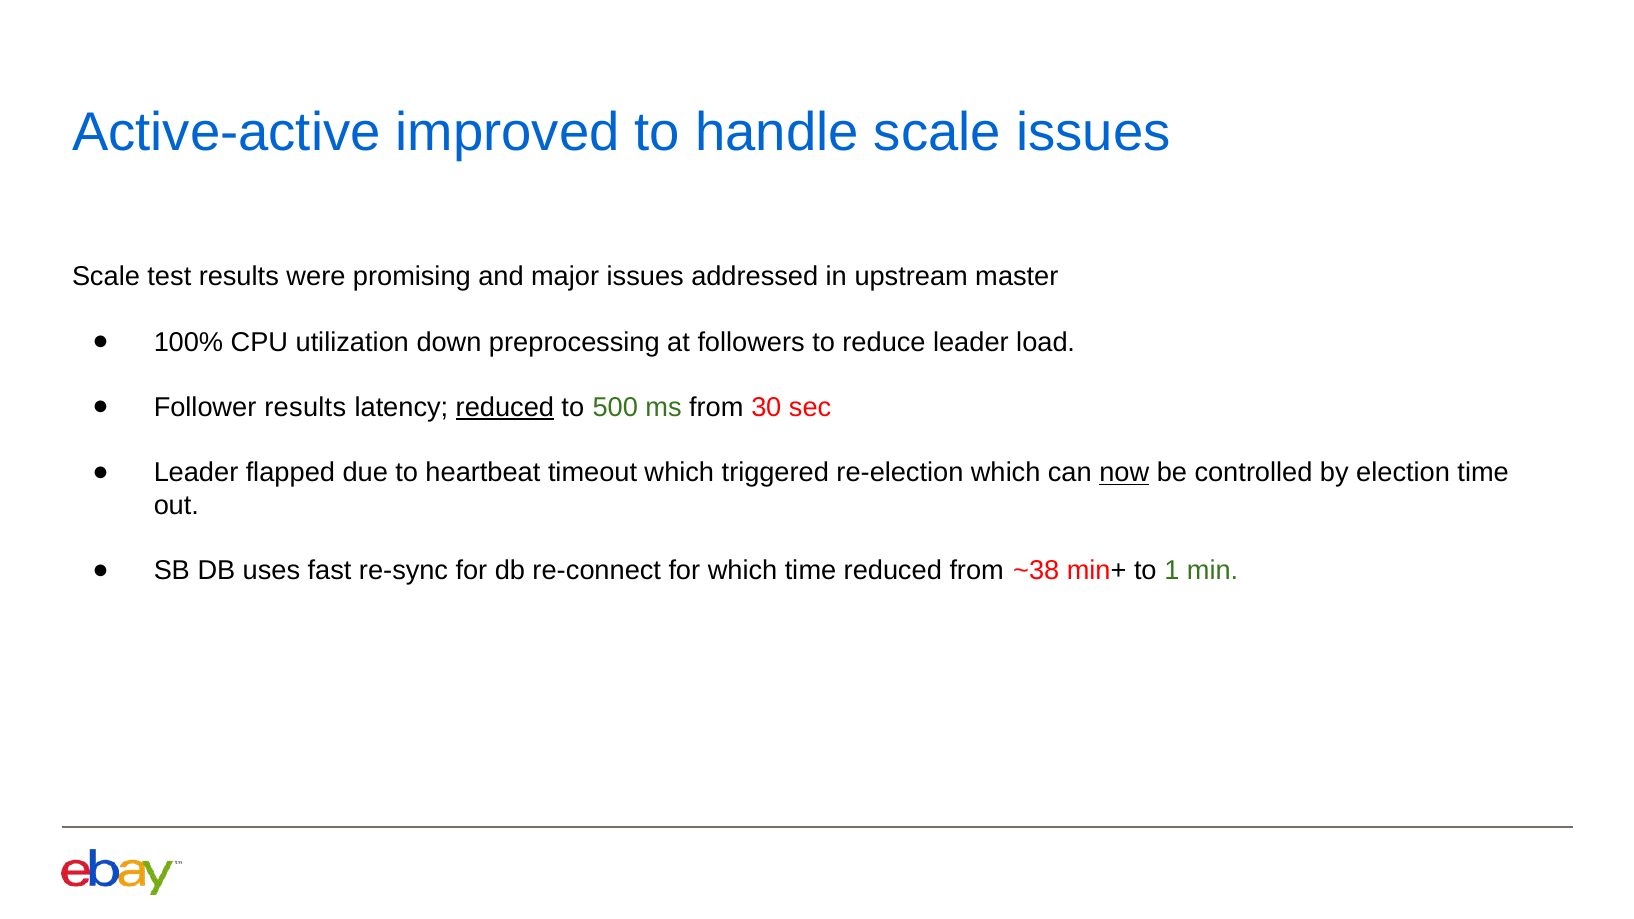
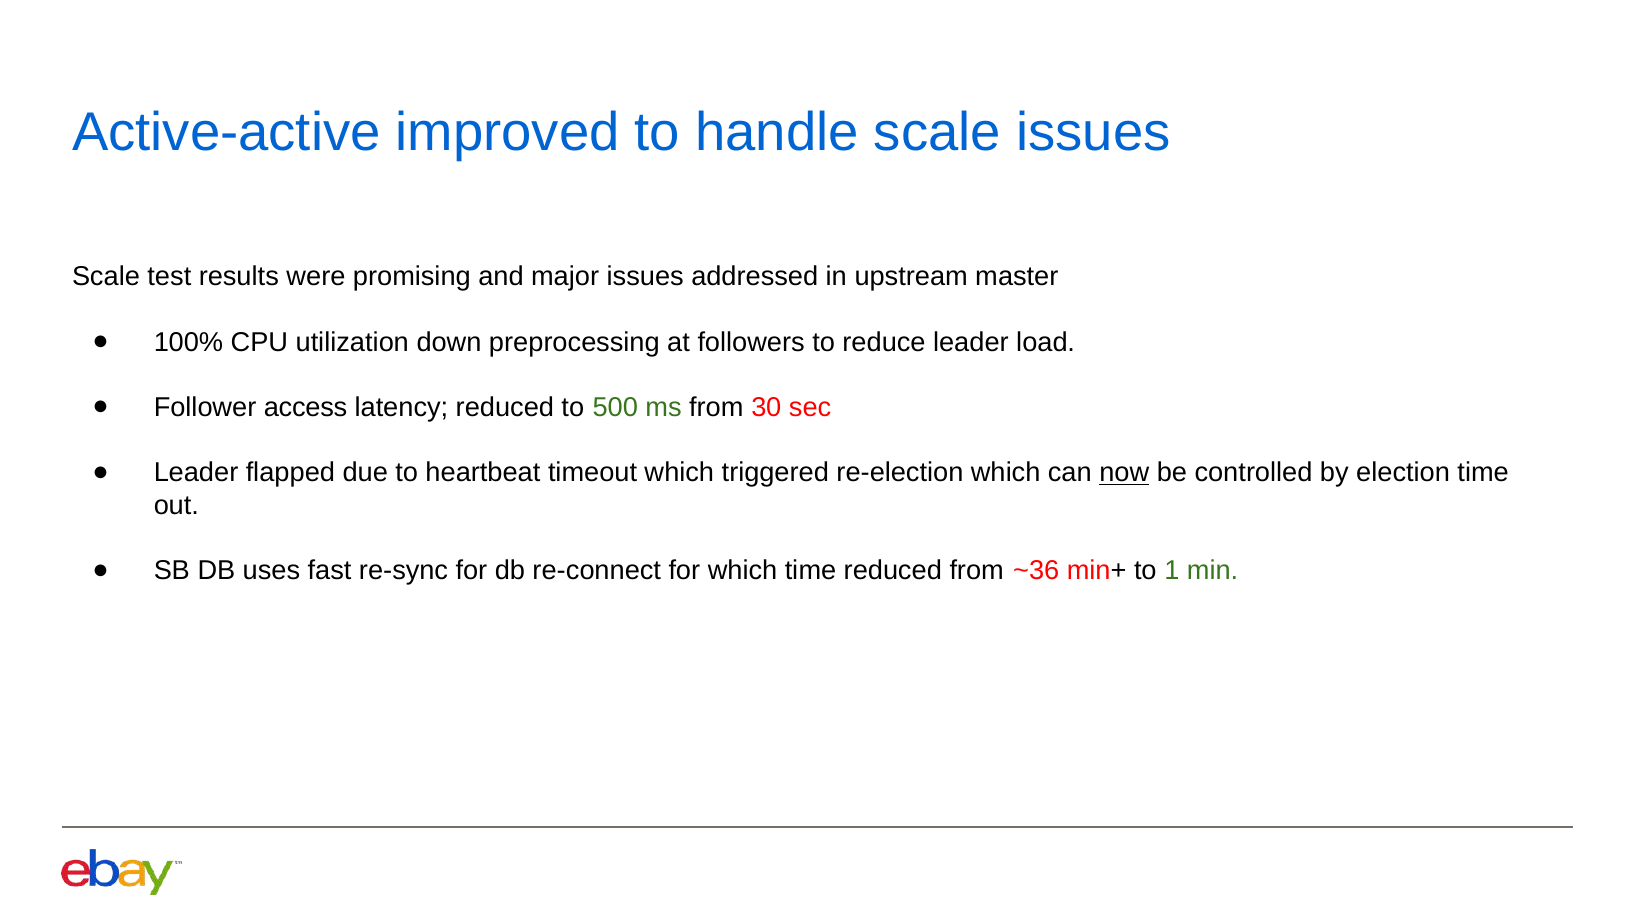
Follower results: results -> access
reduced at (505, 407) underline: present -> none
~38: ~38 -> ~36
